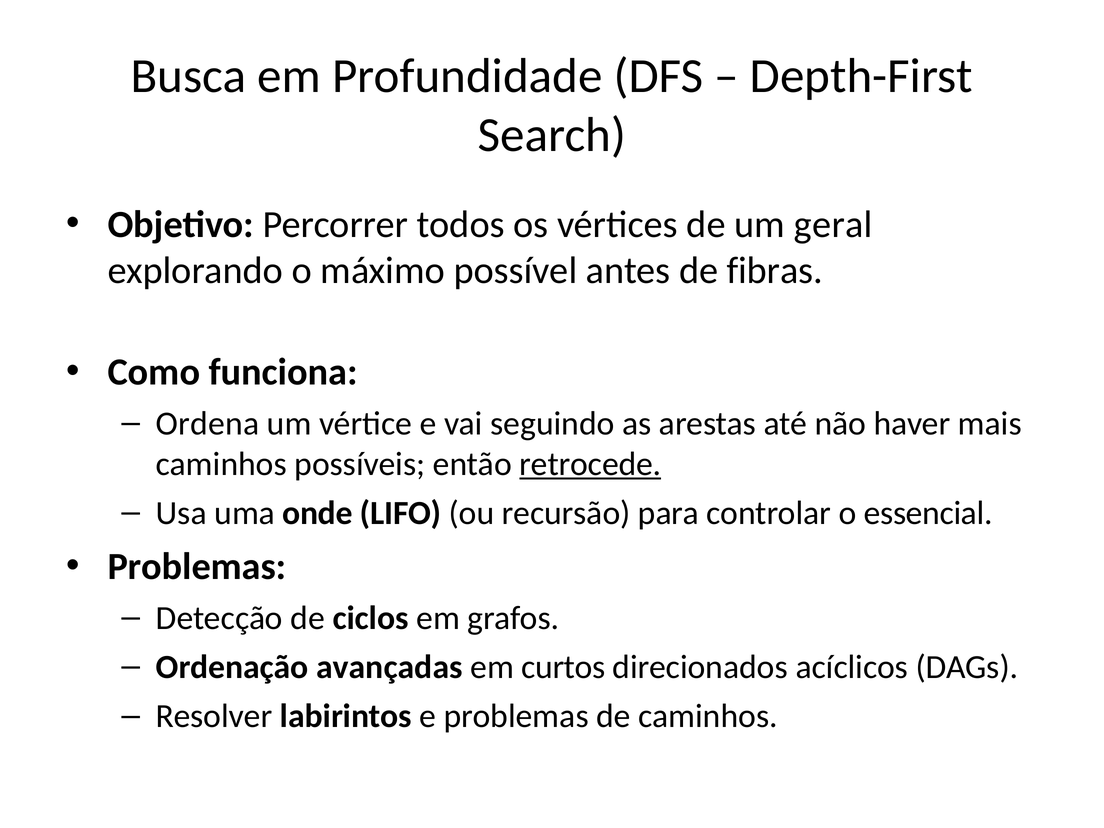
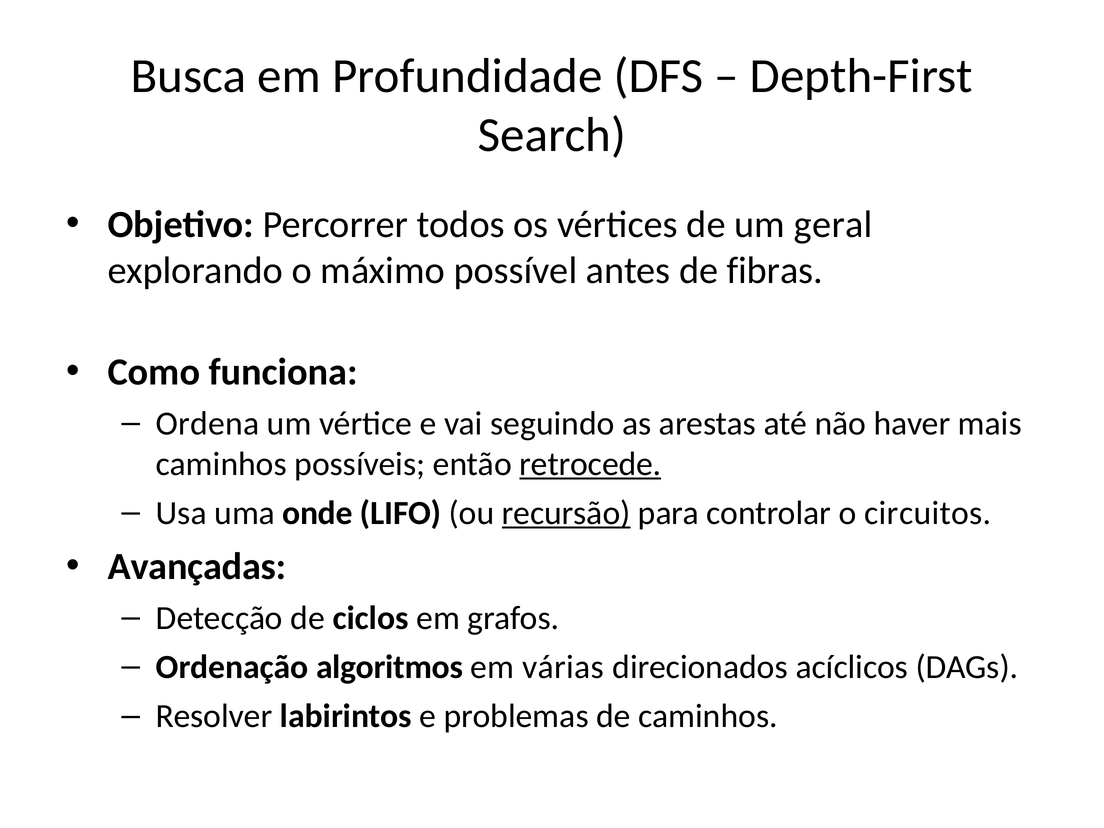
recursão underline: none -> present
essencial: essencial -> circuitos
Problemas at (197, 567): Problemas -> Avançadas
avançadas: avançadas -> algoritmos
curtos: curtos -> várias
